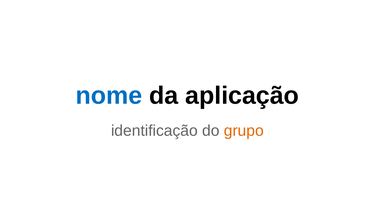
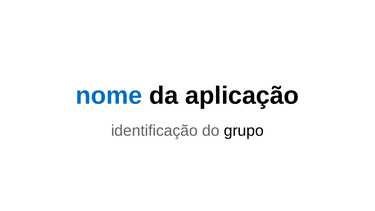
grupo colour: orange -> black
